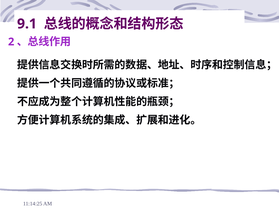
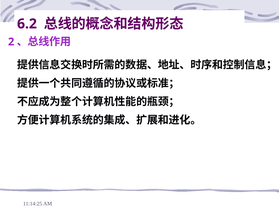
9.1: 9.1 -> 6.2
